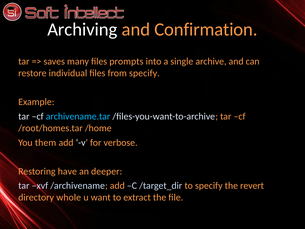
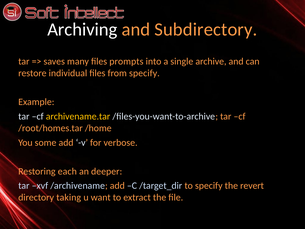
Confirmation: Confirmation -> Subdirectory
archivename.tar colour: light blue -> yellow
them: them -> some
have: have -> each
whole: whole -> taking
